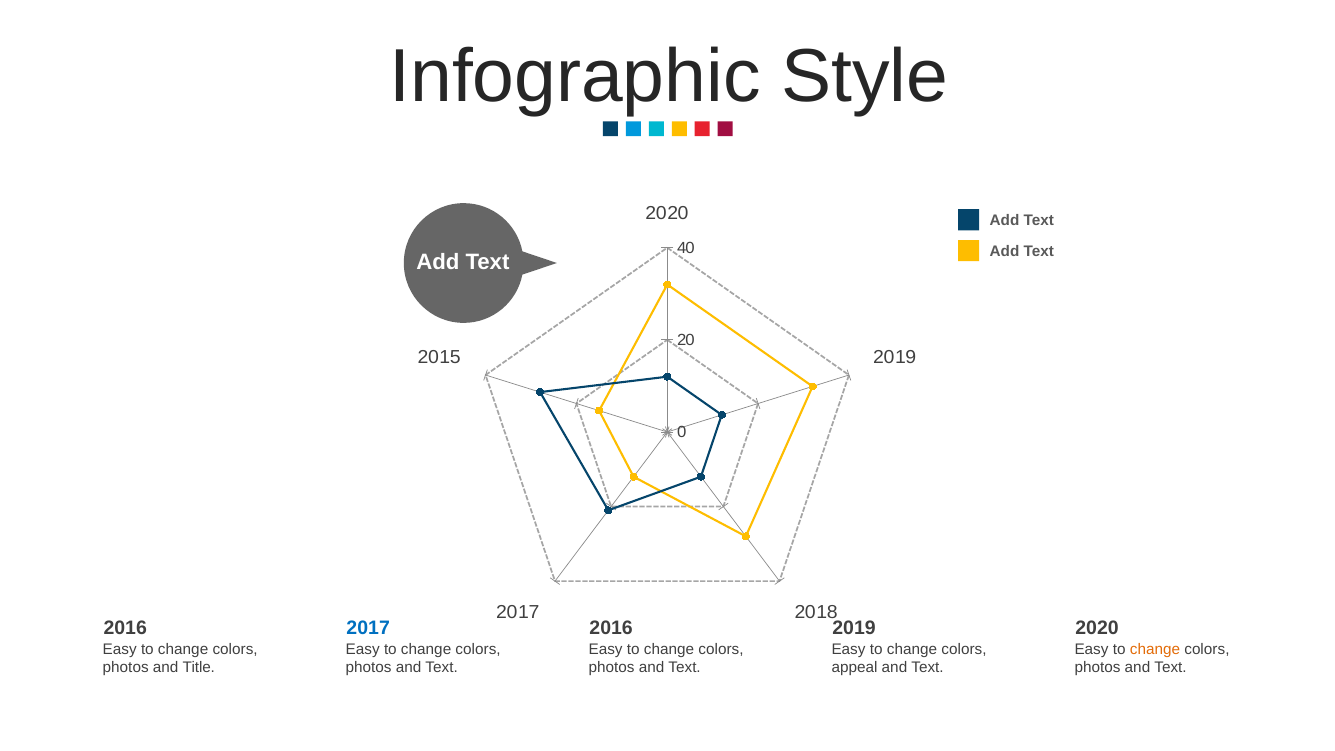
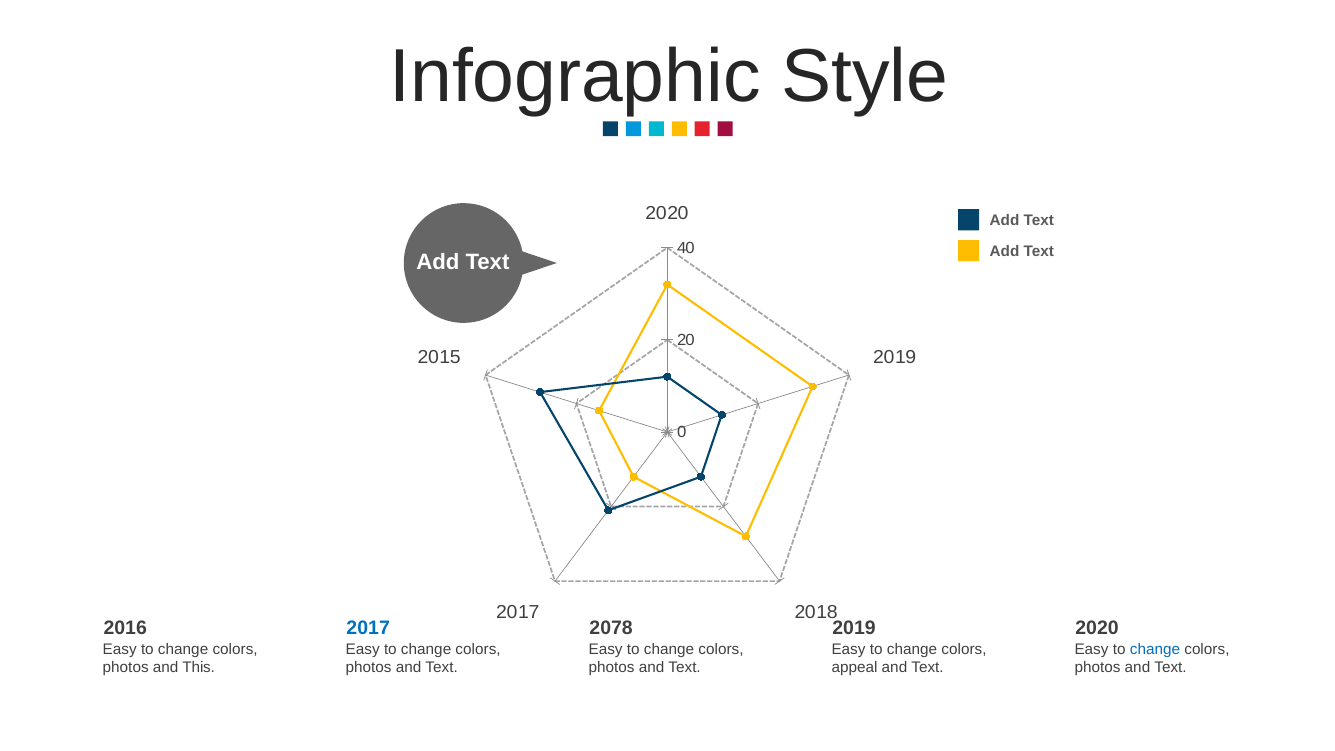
2016 at (611, 628): 2016 -> 2078
change at (1155, 649) colour: orange -> blue
Title: Title -> This
